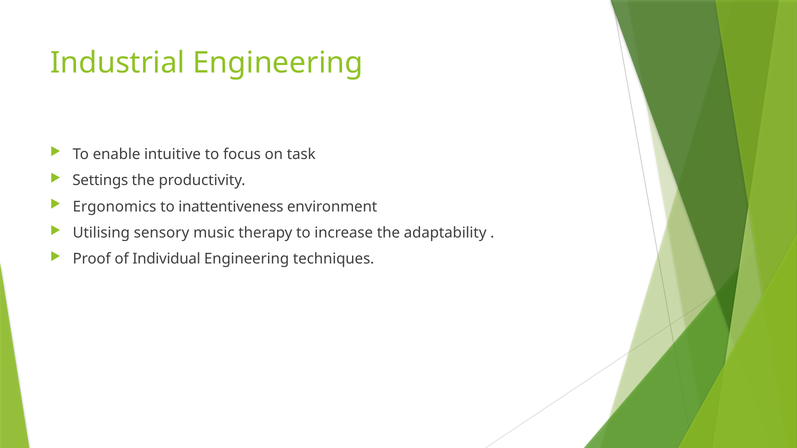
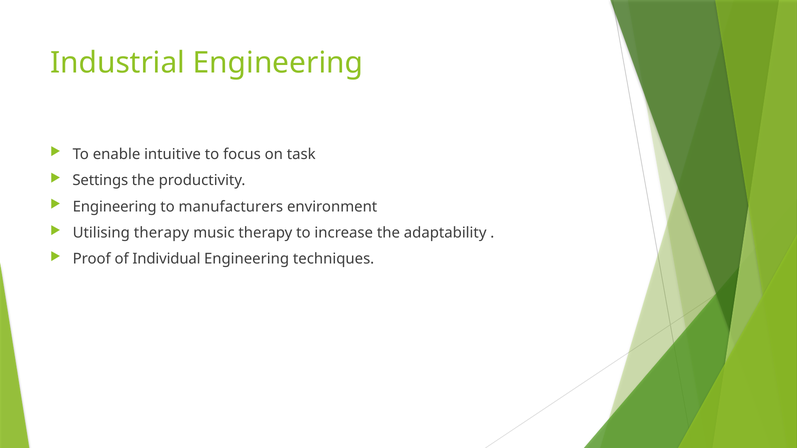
Ergonomics at (115, 207): Ergonomics -> Engineering
inattentiveness: inattentiveness -> manufacturers
Utilising sensory: sensory -> therapy
